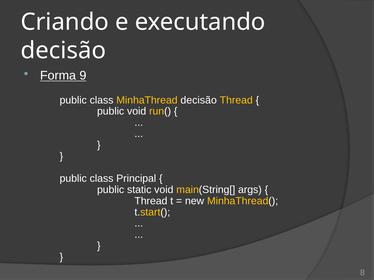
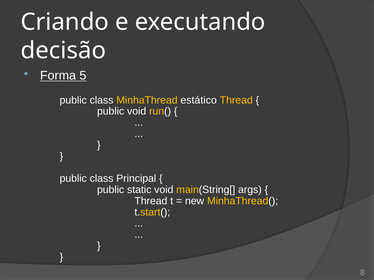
9: 9 -> 5
MinhaThread decisão: decisão -> estático
